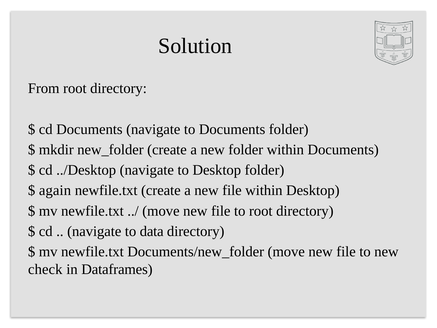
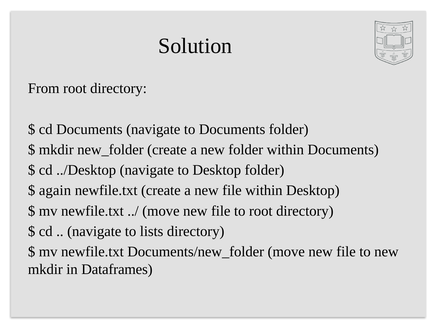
data: data -> lists
check at (45, 269): check -> mkdir
